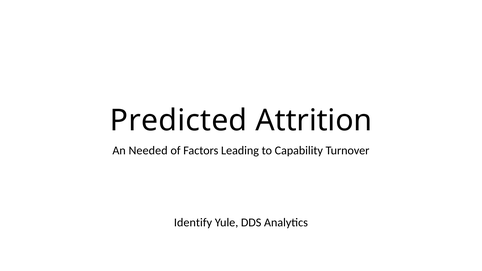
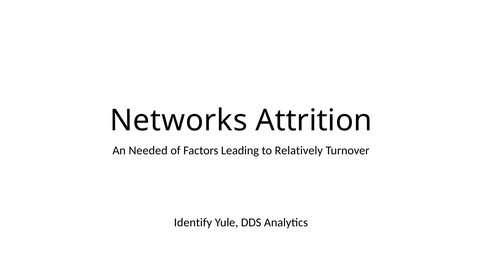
Predicted: Predicted -> Networks
Capability: Capability -> Relatively
